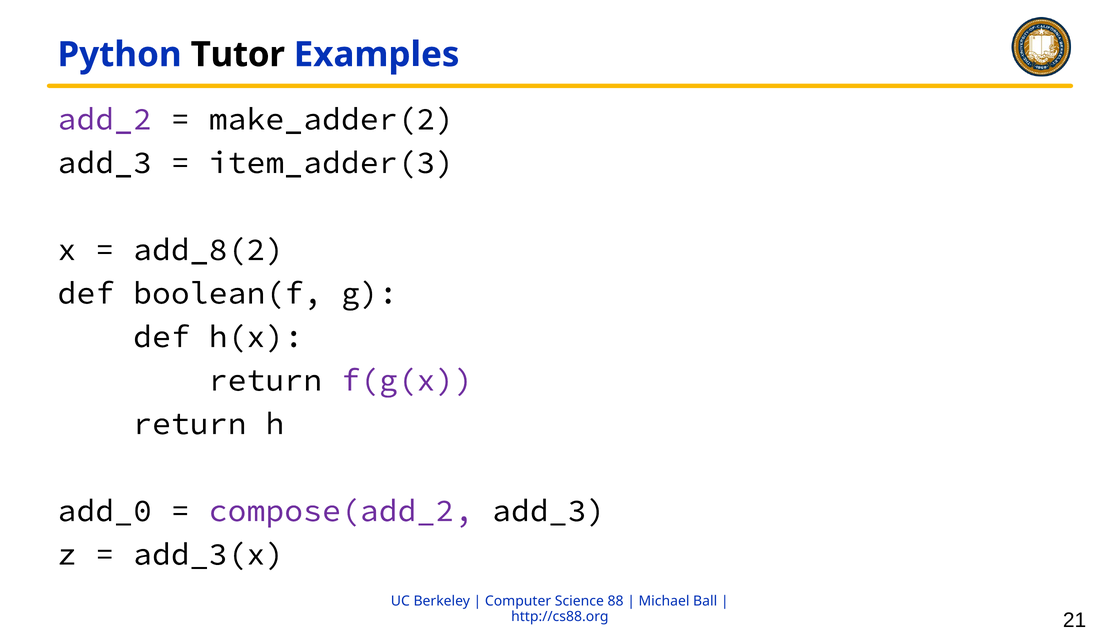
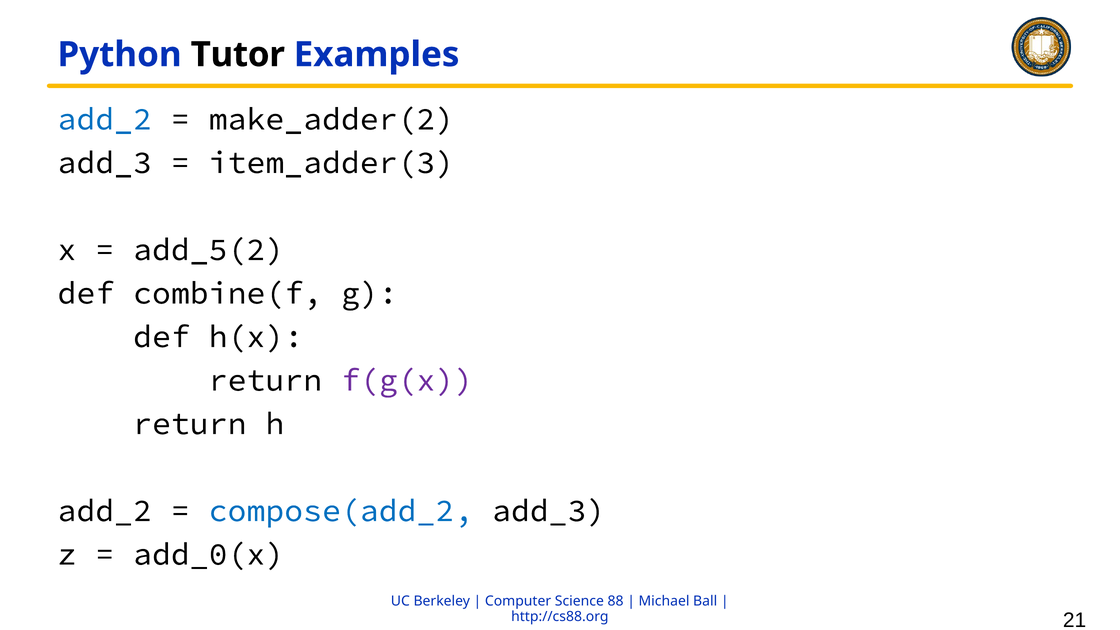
add_2 at (105, 119) colour: purple -> blue
add_8(2: add_8(2 -> add_5(2
boolean(f: boolean(f -> combine(f
add_0 at (105, 511): add_0 -> add_2
compose(add_2 colour: purple -> blue
add_3(x: add_3(x -> add_0(x
